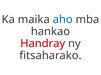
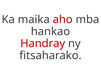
aho colour: blue -> red
